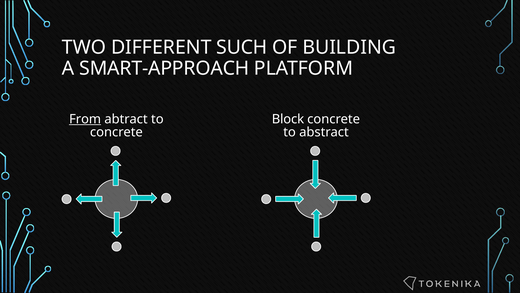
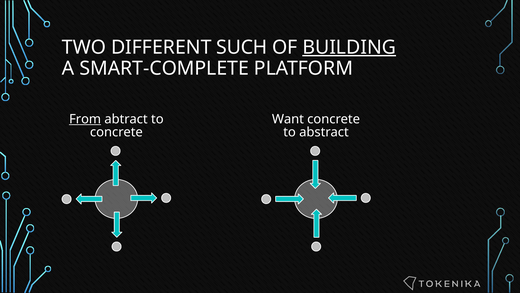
BUILDING underline: none -> present
SMART-APPROACH: SMART-APPROACH -> SMART-COMPLETE
Block: Block -> Want
